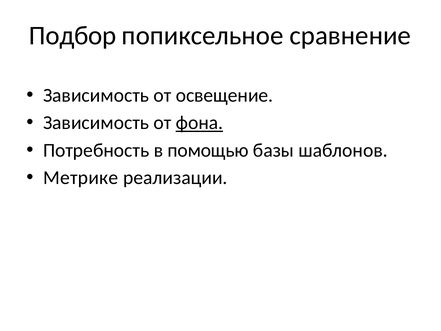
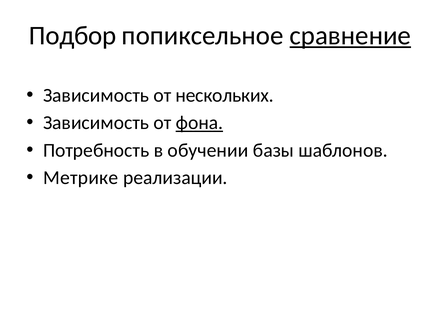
сравнение underline: none -> present
освещение: освещение -> нескольких
помощью: помощью -> обучении
